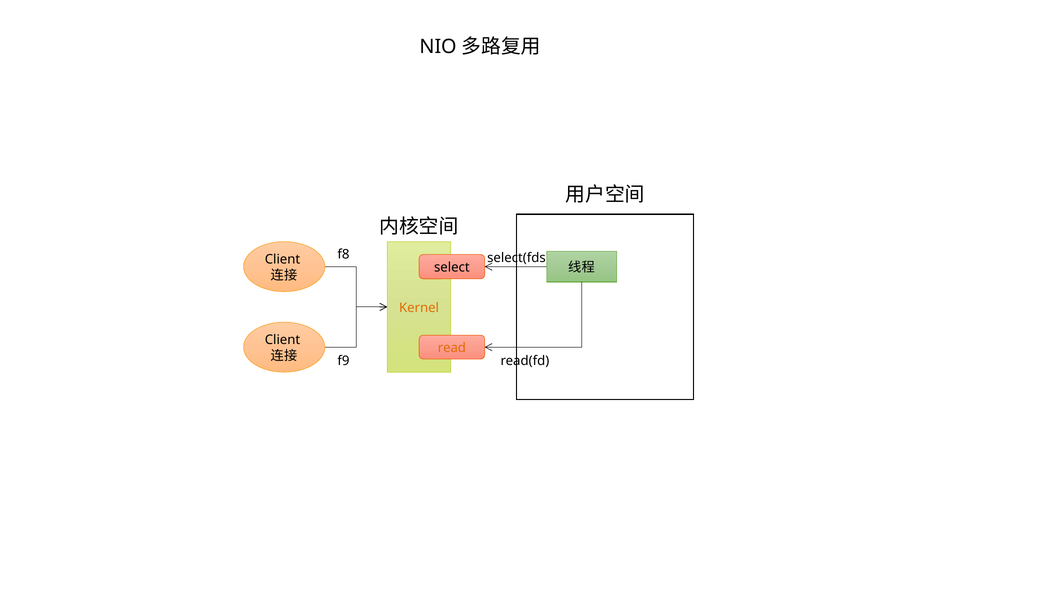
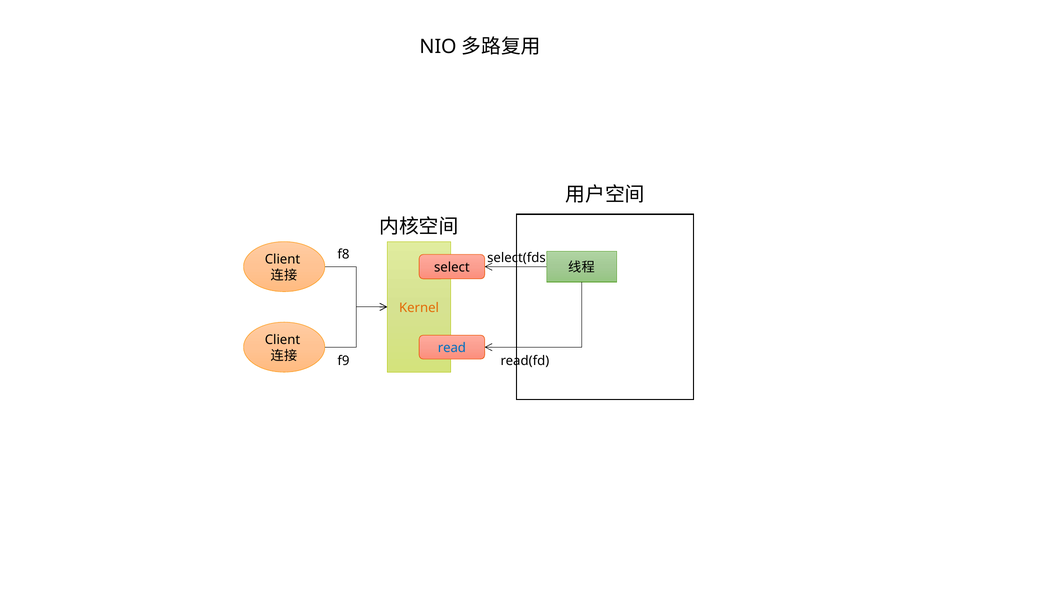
read colour: orange -> blue
